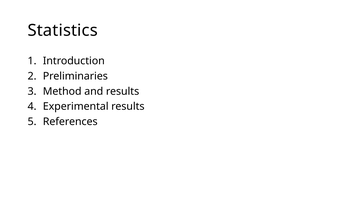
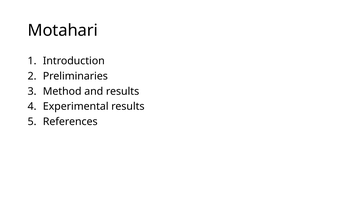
Statistics: Statistics -> Motahari
